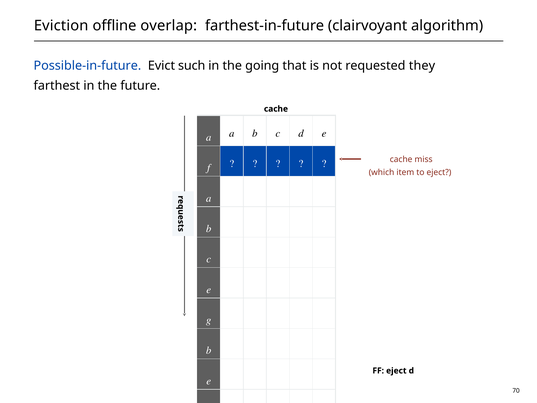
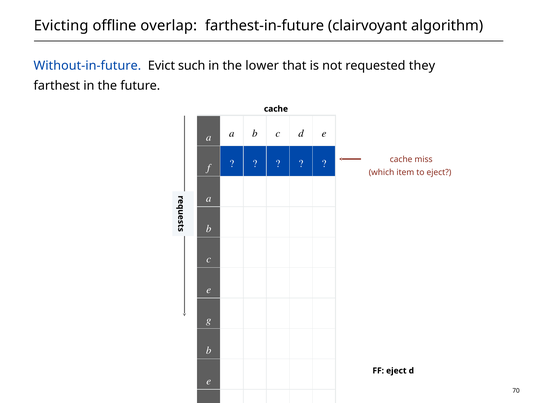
Eviction: Eviction -> Evicting
Possible-in-future: Possible-in-future -> Without-in-future
going: going -> lower
